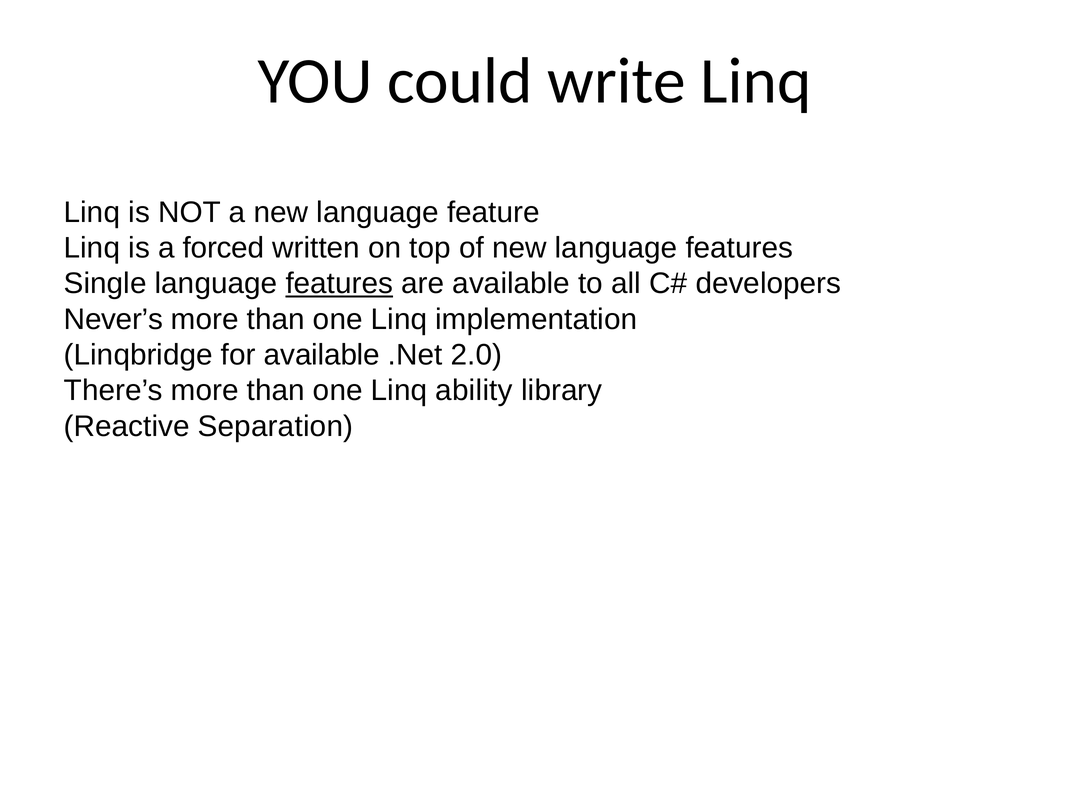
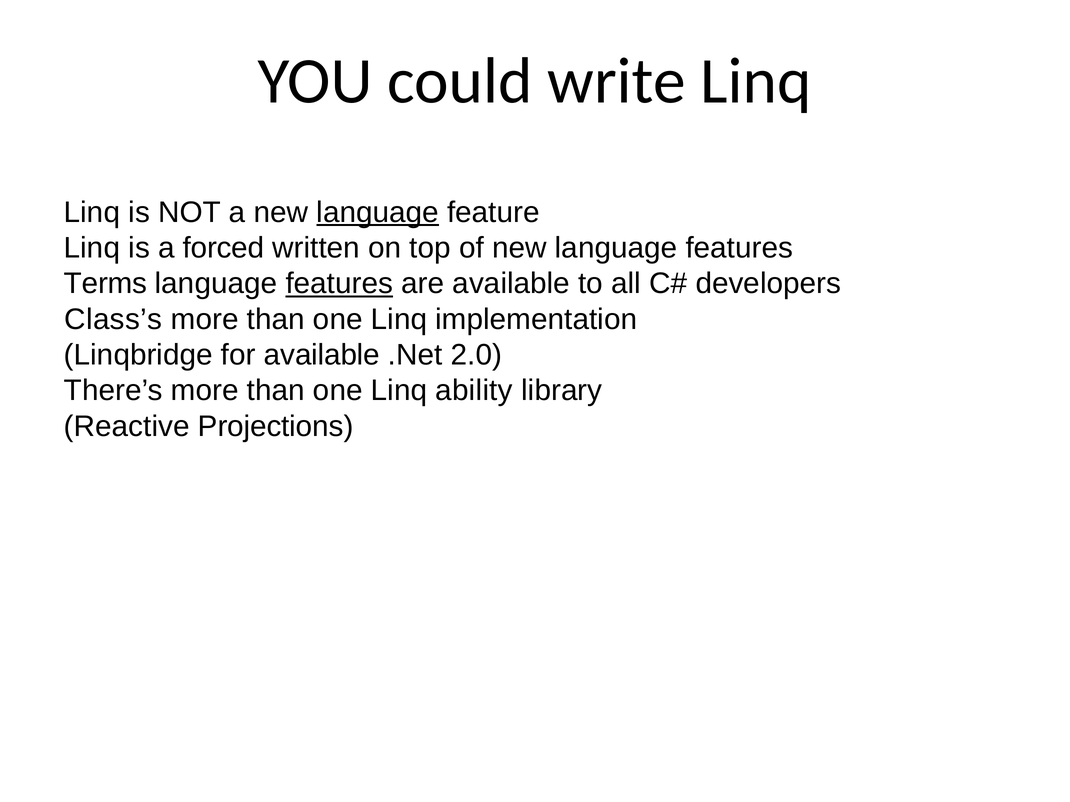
language at (378, 212) underline: none -> present
Single: Single -> Terms
Never’s: Never’s -> Class’s
Separation: Separation -> Projections
